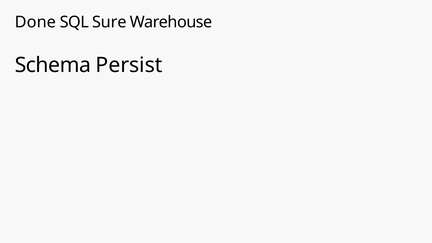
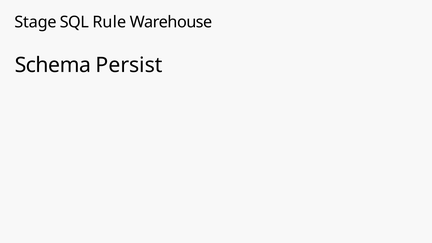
Done: Done -> Stage
Sure: Sure -> Rule
